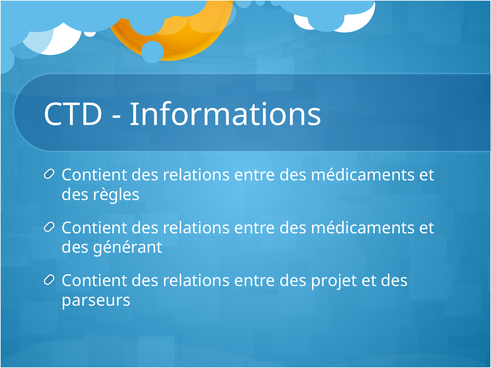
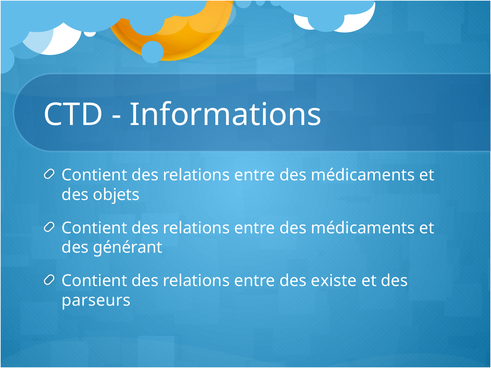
règles: règles -> objets
projet: projet -> existe
